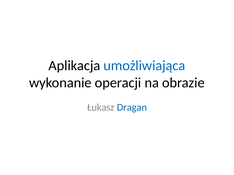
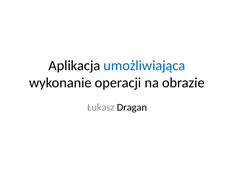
Dragan colour: blue -> black
